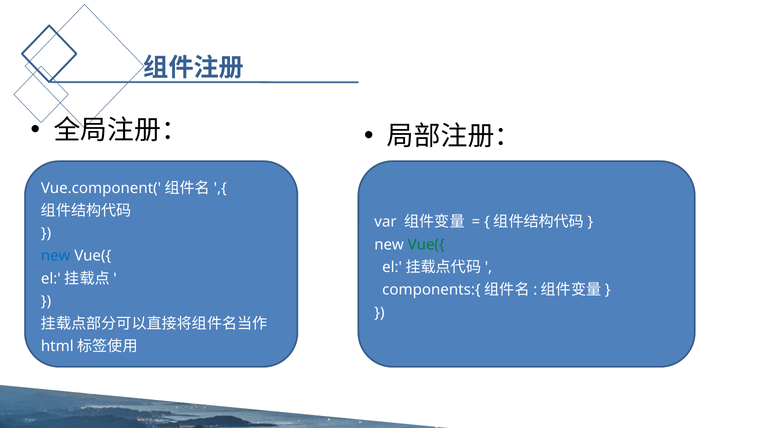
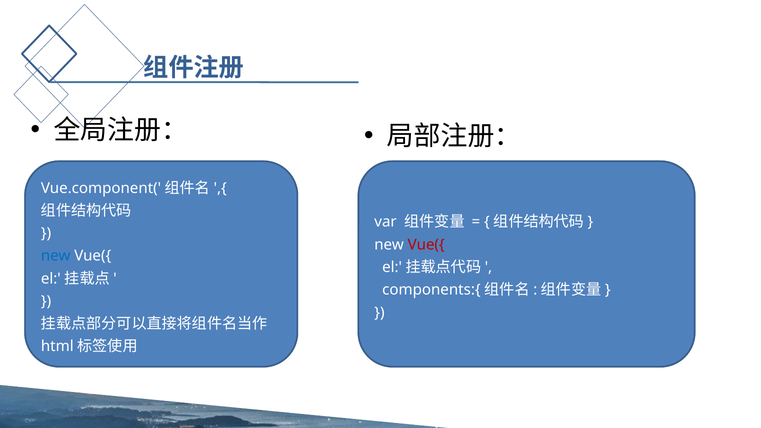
Vue({ at (426, 245) colour: green -> red
